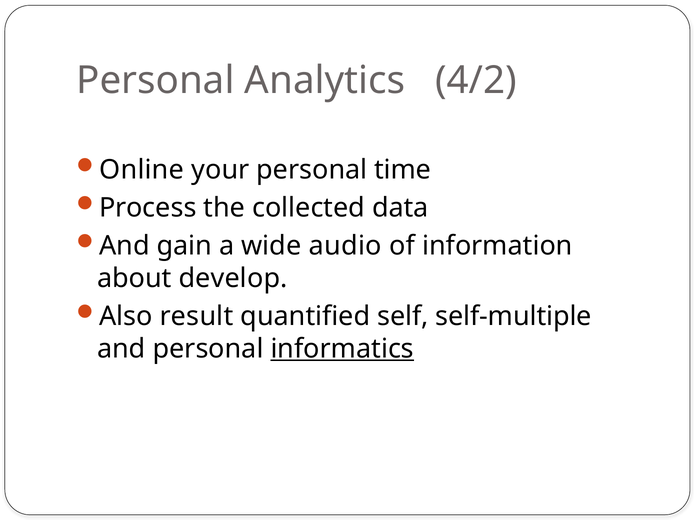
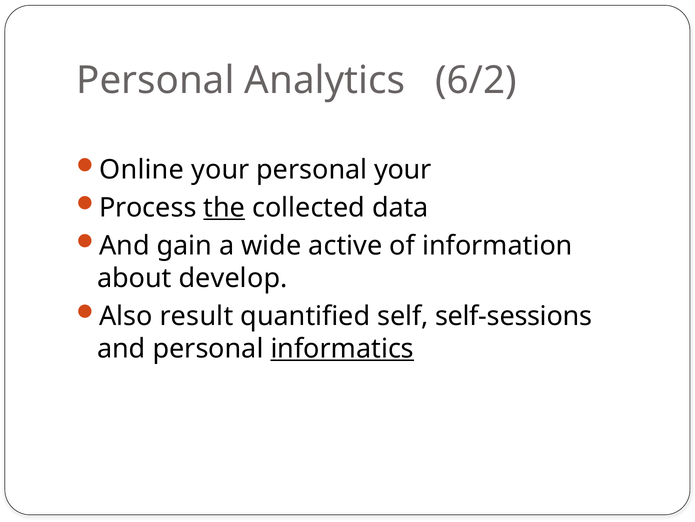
4/2: 4/2 -> 6/2
personal time: time -> your
the underline: none -> present
audio: audio -> active
self-multiple: self-multiple -> self-sessions
